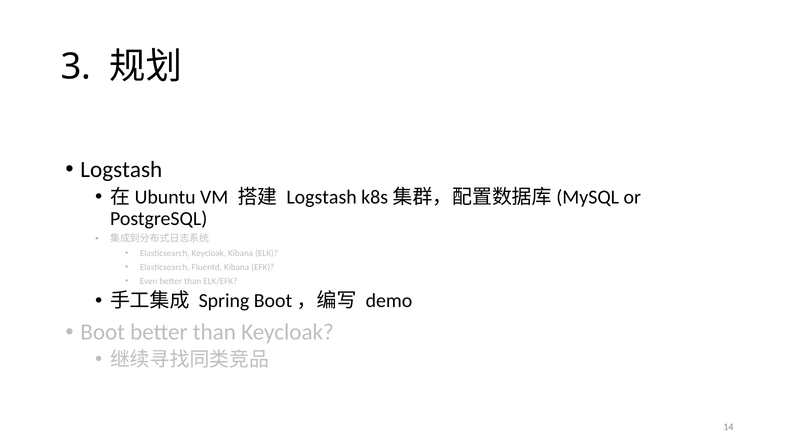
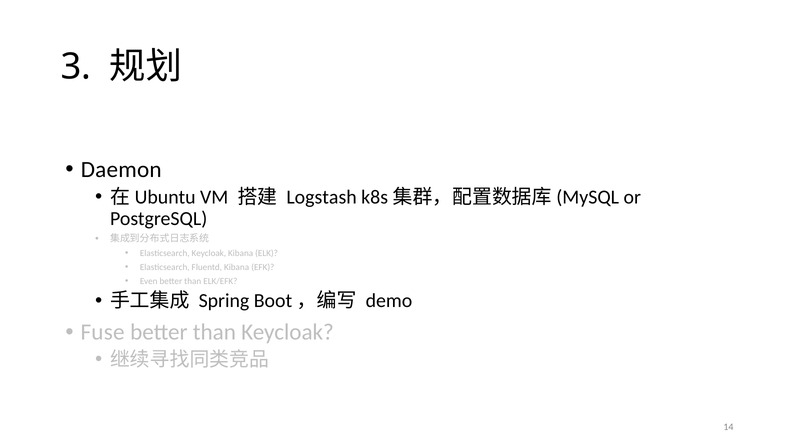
Logstash at (121, 169): Logstash -> Daemon
Boot: Boot -> Fuse
